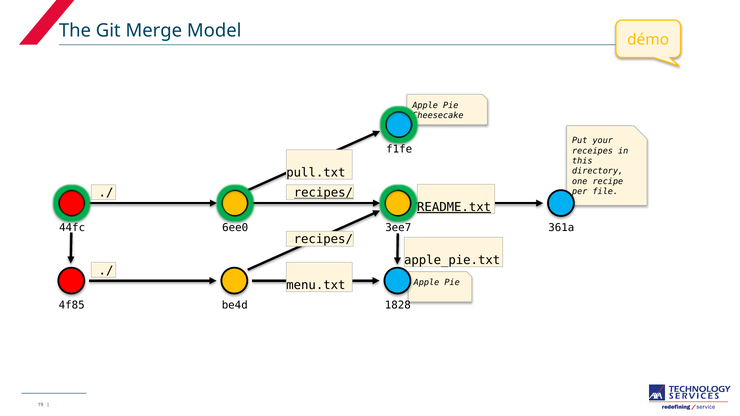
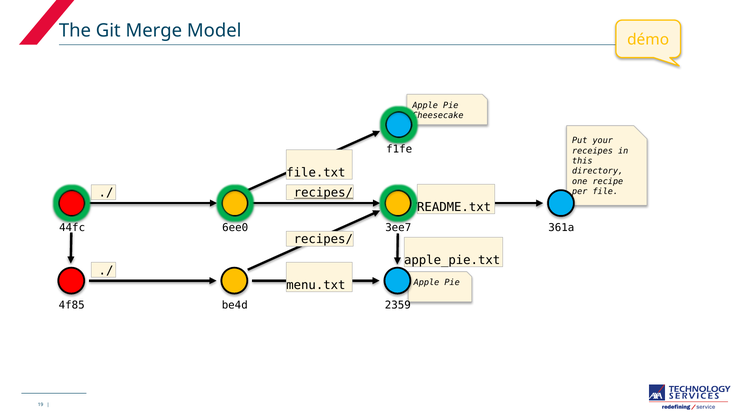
pull.txt: pull.txt -> file.txt
README.txt underline: present -> none
1828: 1828 -> 2359
